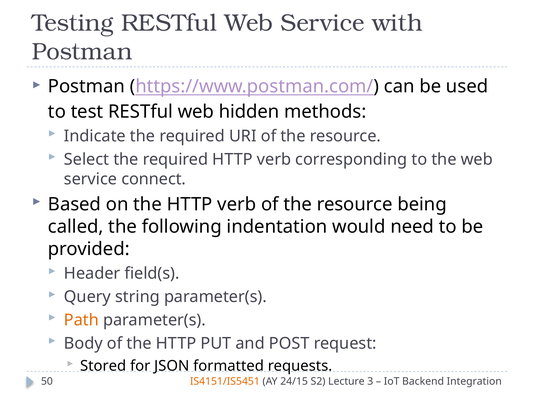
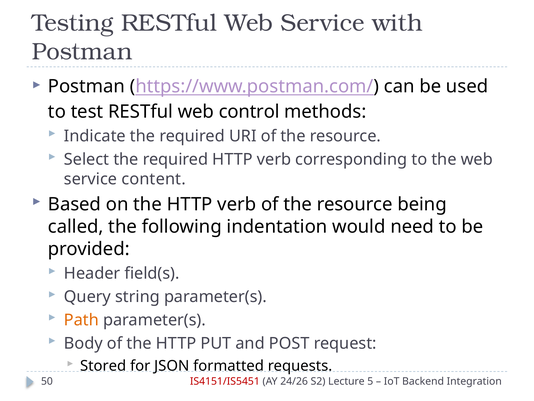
hidden: hidden -> control
connect: connect -> content
IS4151/IS5451 colour: orange -> red
24/15: 24/15 -> 24/26
3: 3 -> 5
